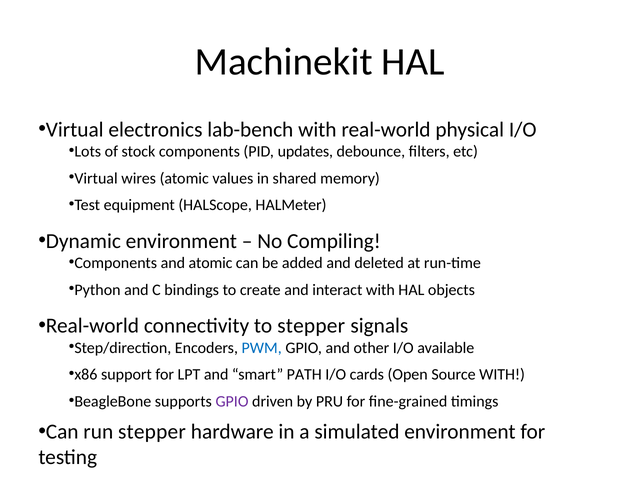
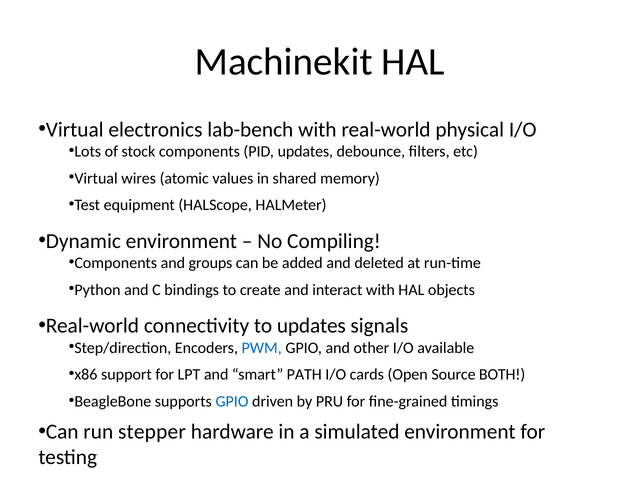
and atomic: atomic -> groups
to stepper: stepper -> updates
Source WITH: WITH -> BOTH
GPIO at (232, 401) colour: purple -> blue
